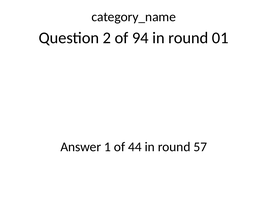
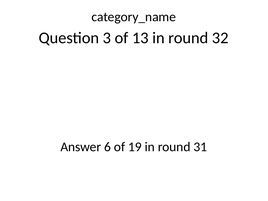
2: 2 -> 3
94: 94 -> 13
01: 01 -> 32
1: 1 -> 6
44: 44 -> 19
57: 57 -> 31
